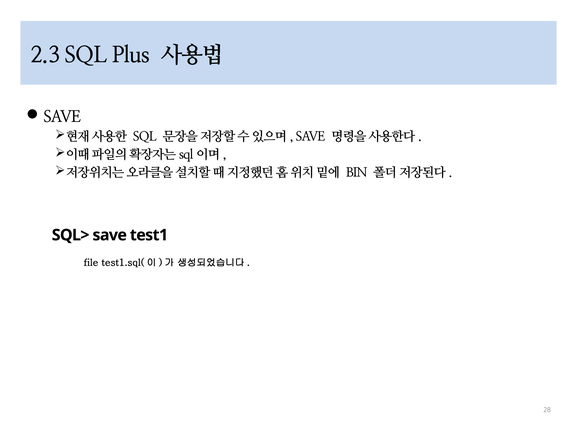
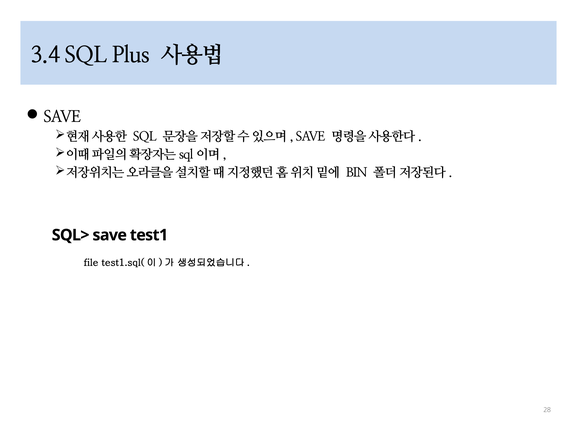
2.3: 2.3 -> 3.4
